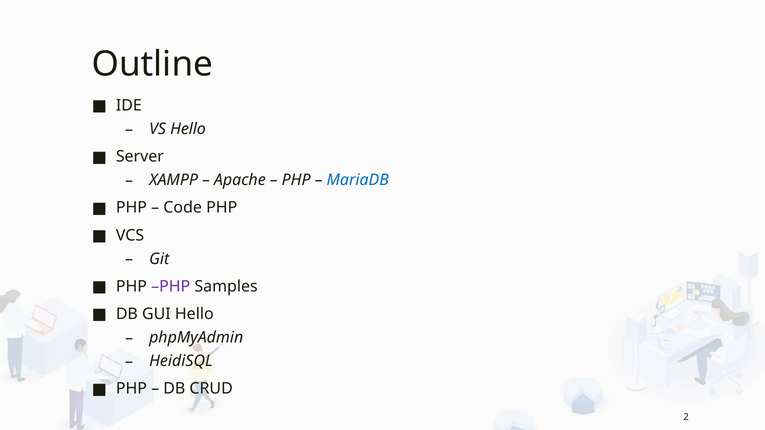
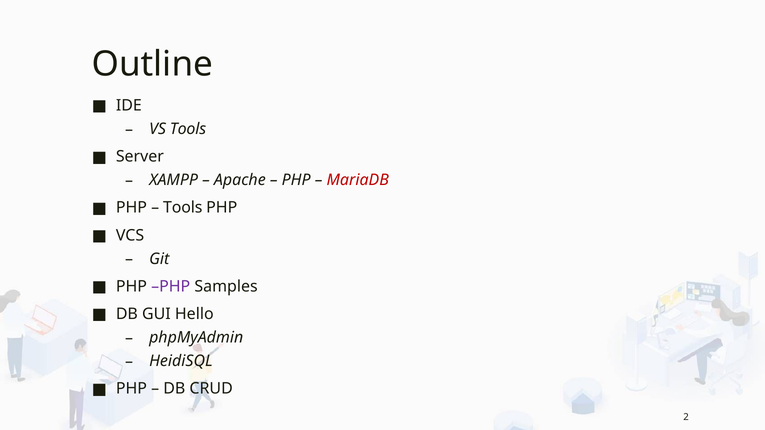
VS Hello: Hello -> Tools
MariaDB colour: blue -> red
Code at (183, 208): Code -> Tools
